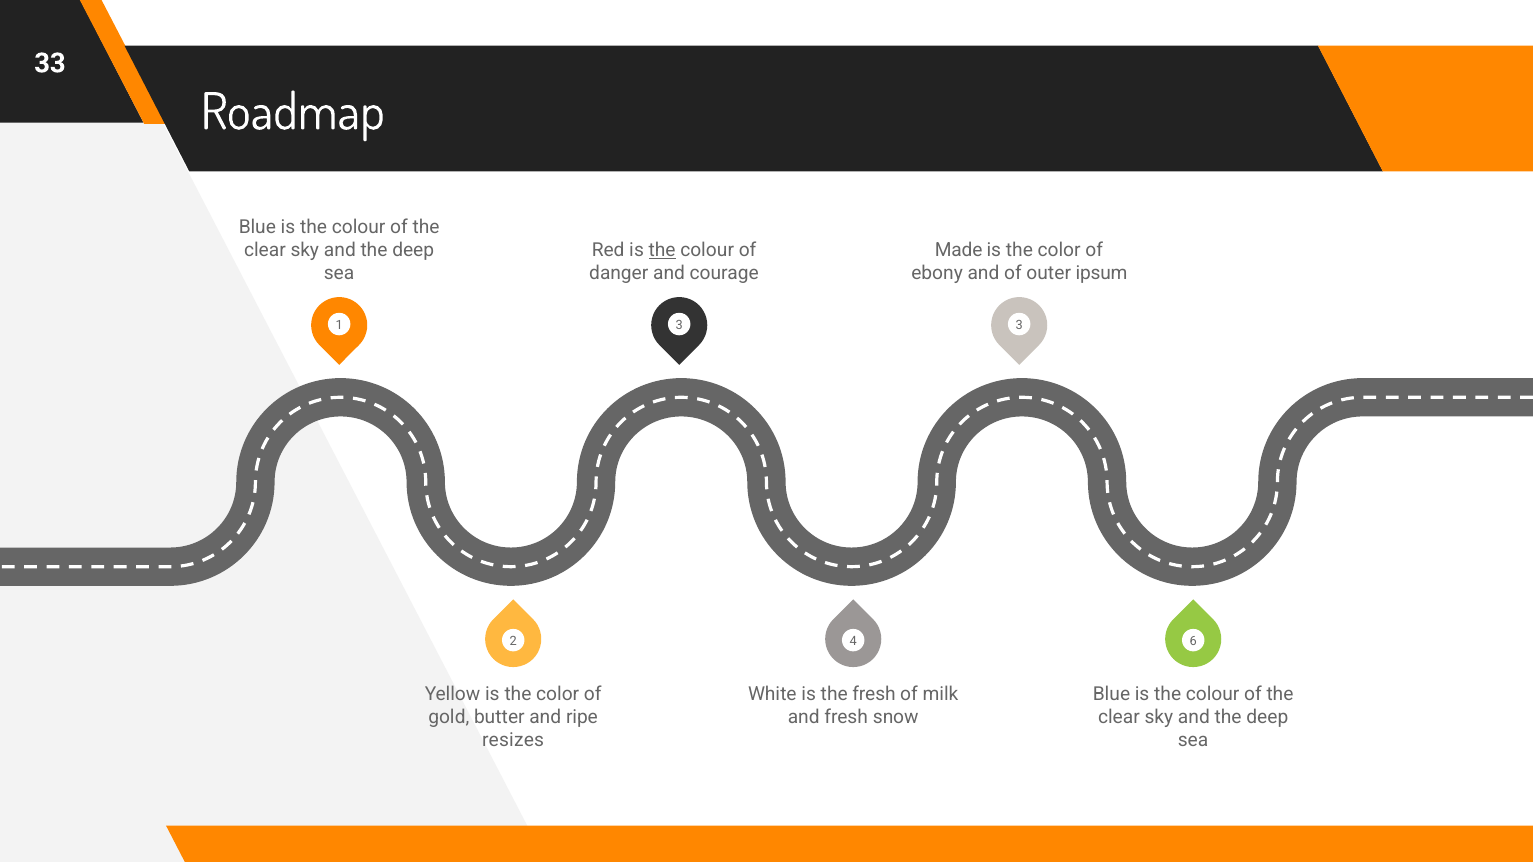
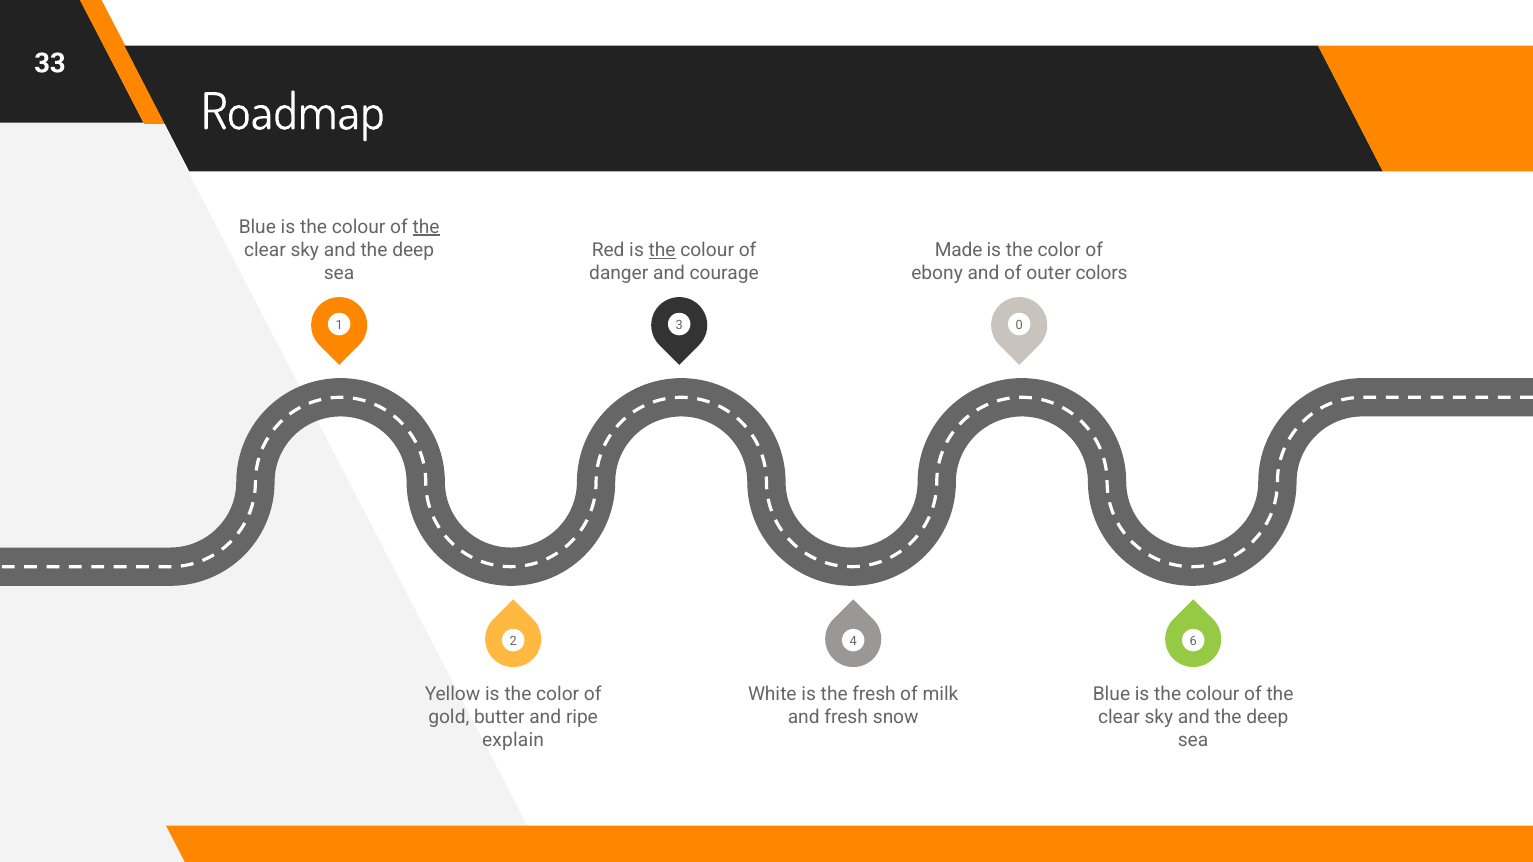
the at (426, 227) underline: none -> present
ipsum: ipsum -> colors
3 3: 3 -> 0
resizes: resizes -> explain
